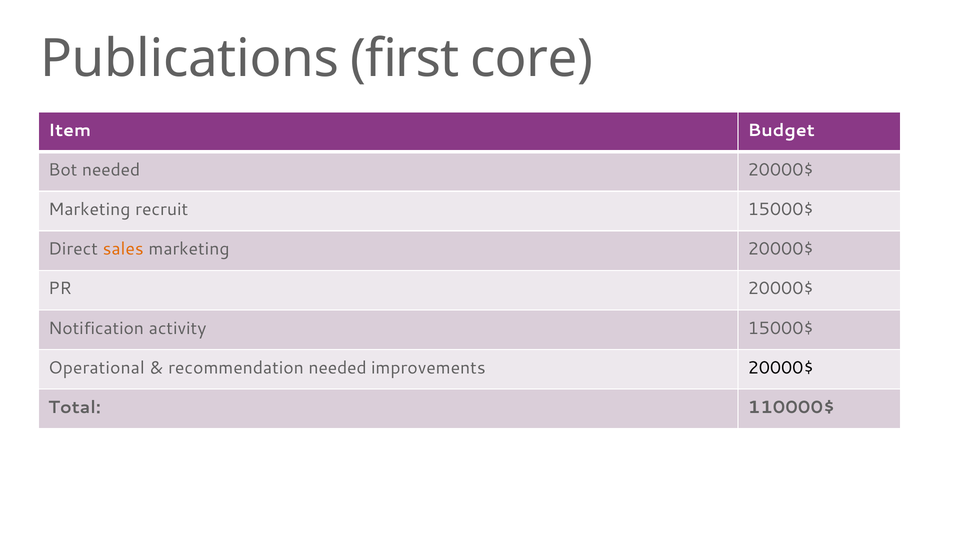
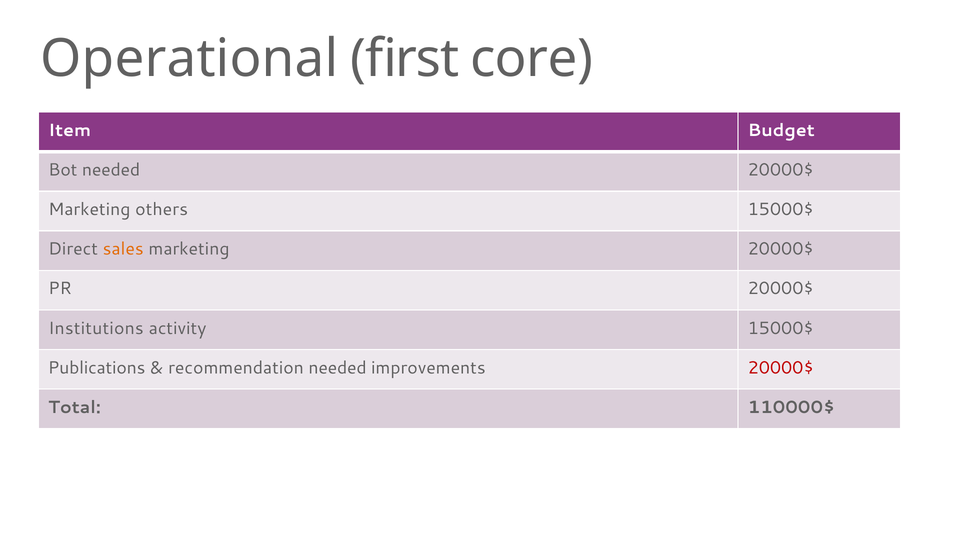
Publications: Publications -> Operational
recruit: recruit -> others
Notification: Notification -> Institutions
Operational: Operational -> Publications
20000$ at (781, 368) colour: black -> red
